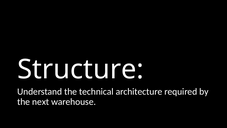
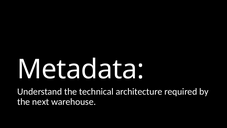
Structure: Structure -> Metadata
